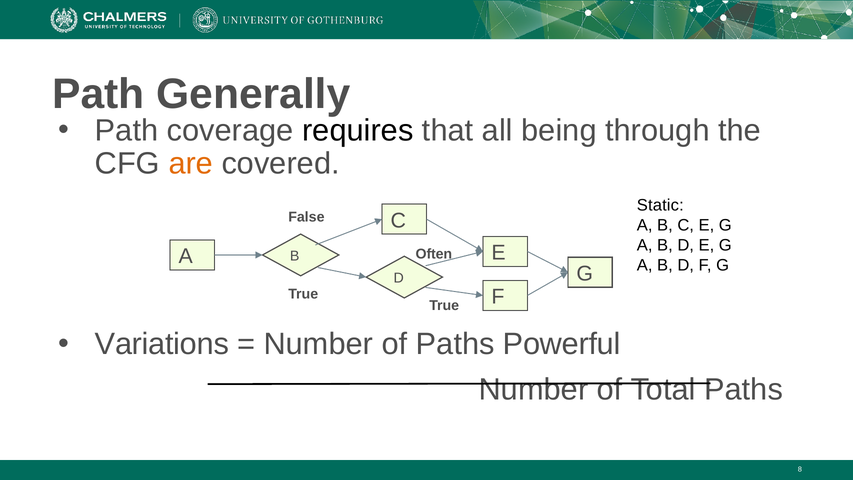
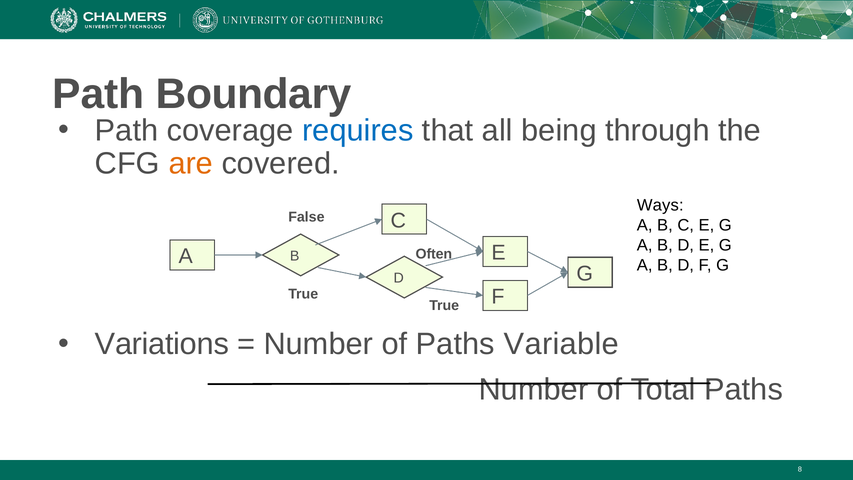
Generally: Generally -> Boundary
requires colour: black -> blue
Static: Static -> Ways
Powerful: Powerful -> Variable
